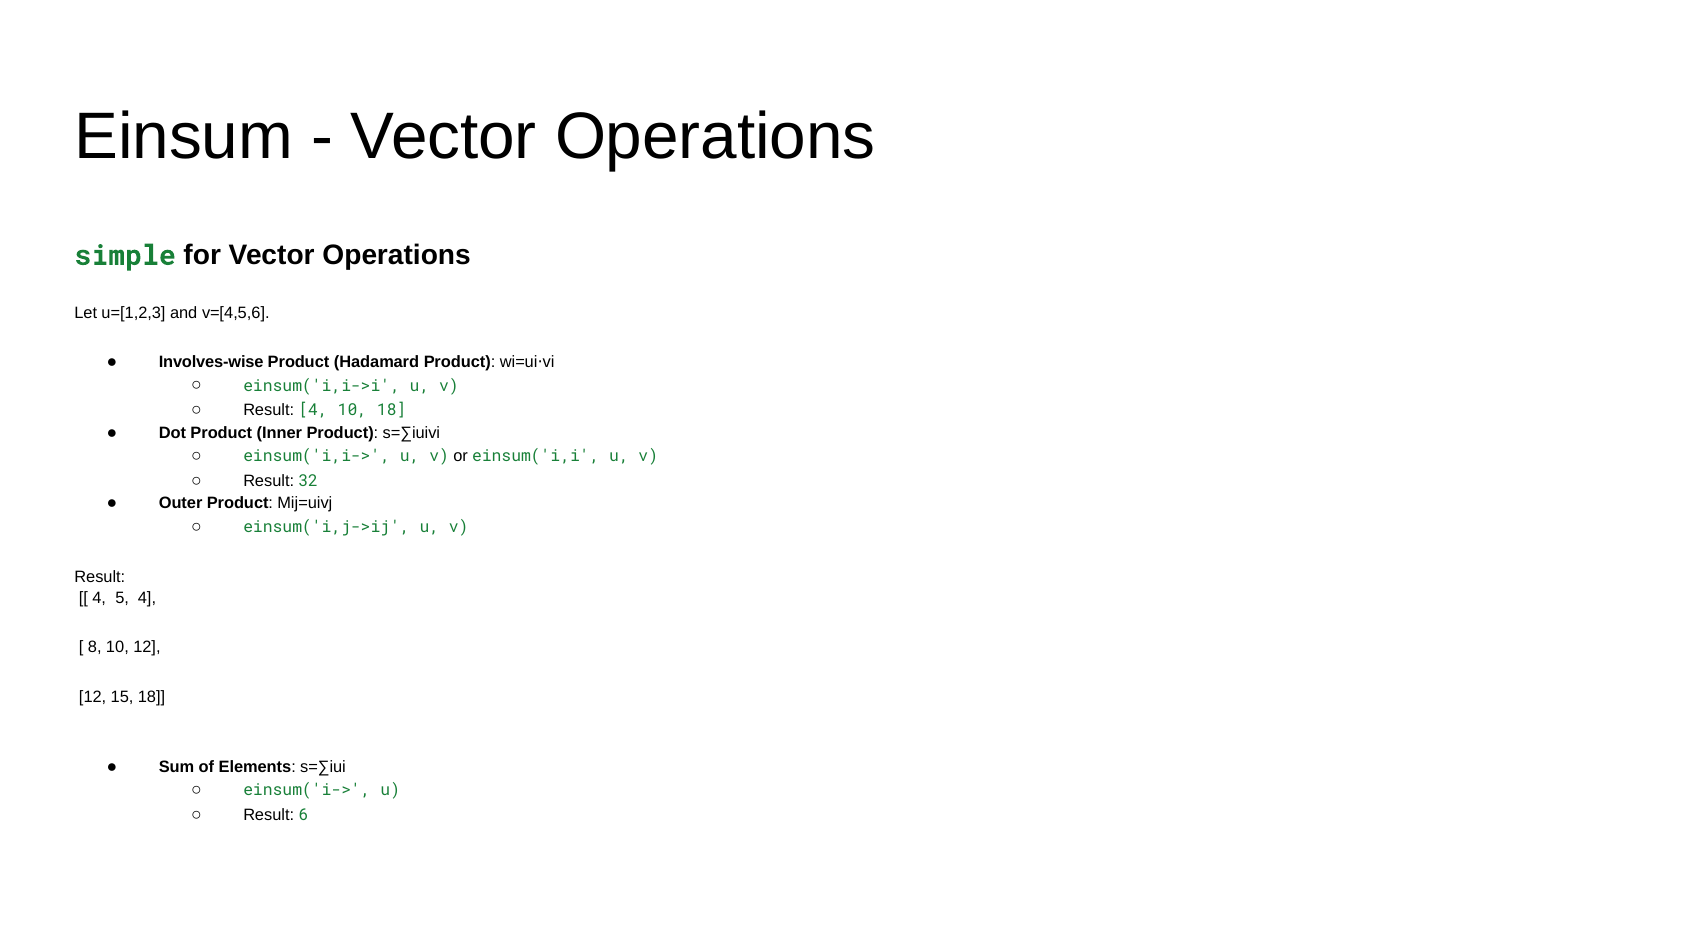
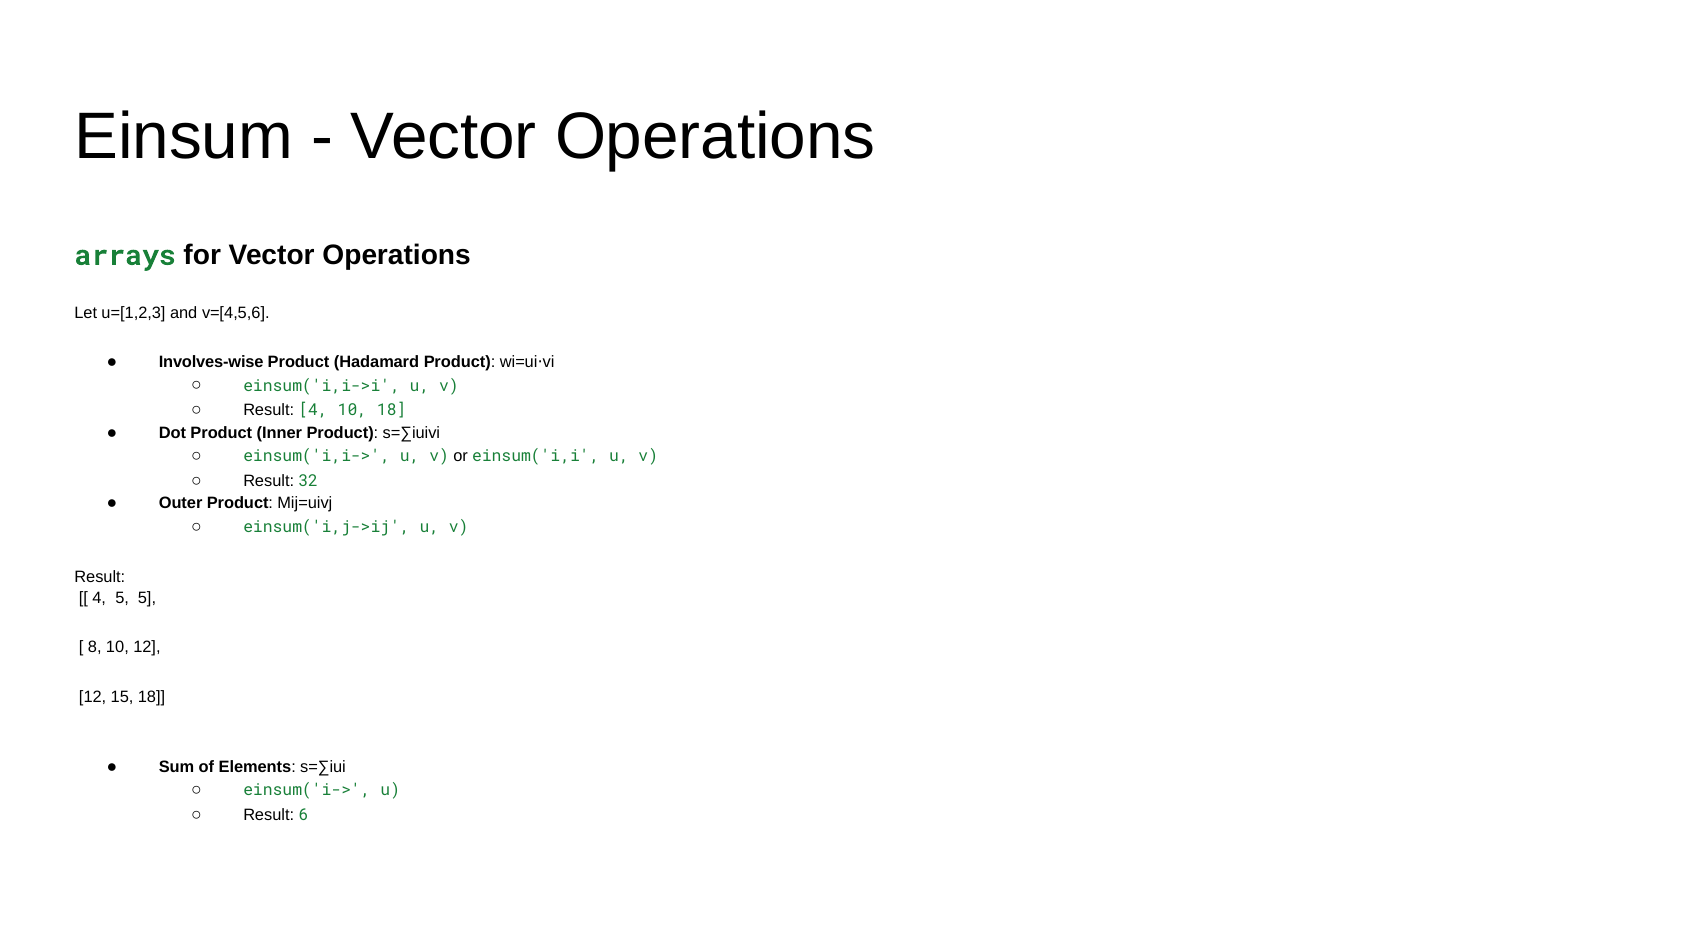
simple: simple -> arrays
5 4: 4 -> 5
